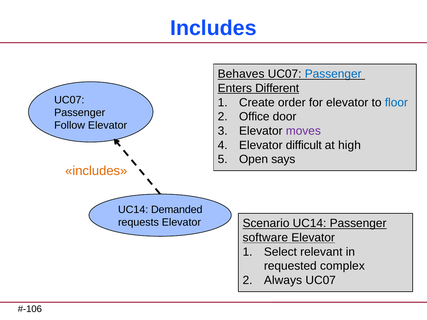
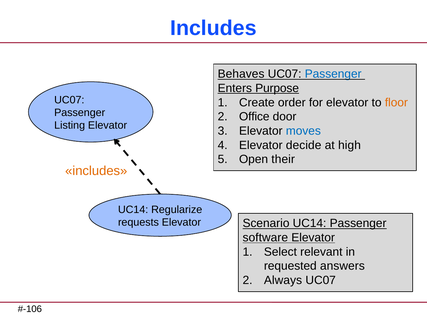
Different: Different -> Purpose
floor colour: blue -> orange
Follow: Follow -> Listing
moves colour: purple -> blue
difficult: difficult -> decide
says: says -> their
Demanded: Demanded -> Regularize
complex: complex -> answers
